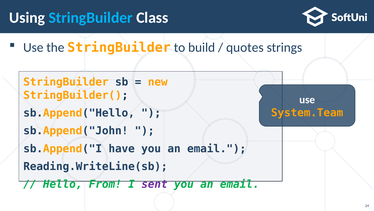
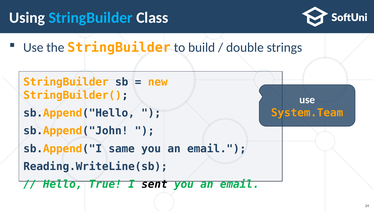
quotes: quotes -> double
have: have -> same
From: From -> True
sent colour: purple -> black
